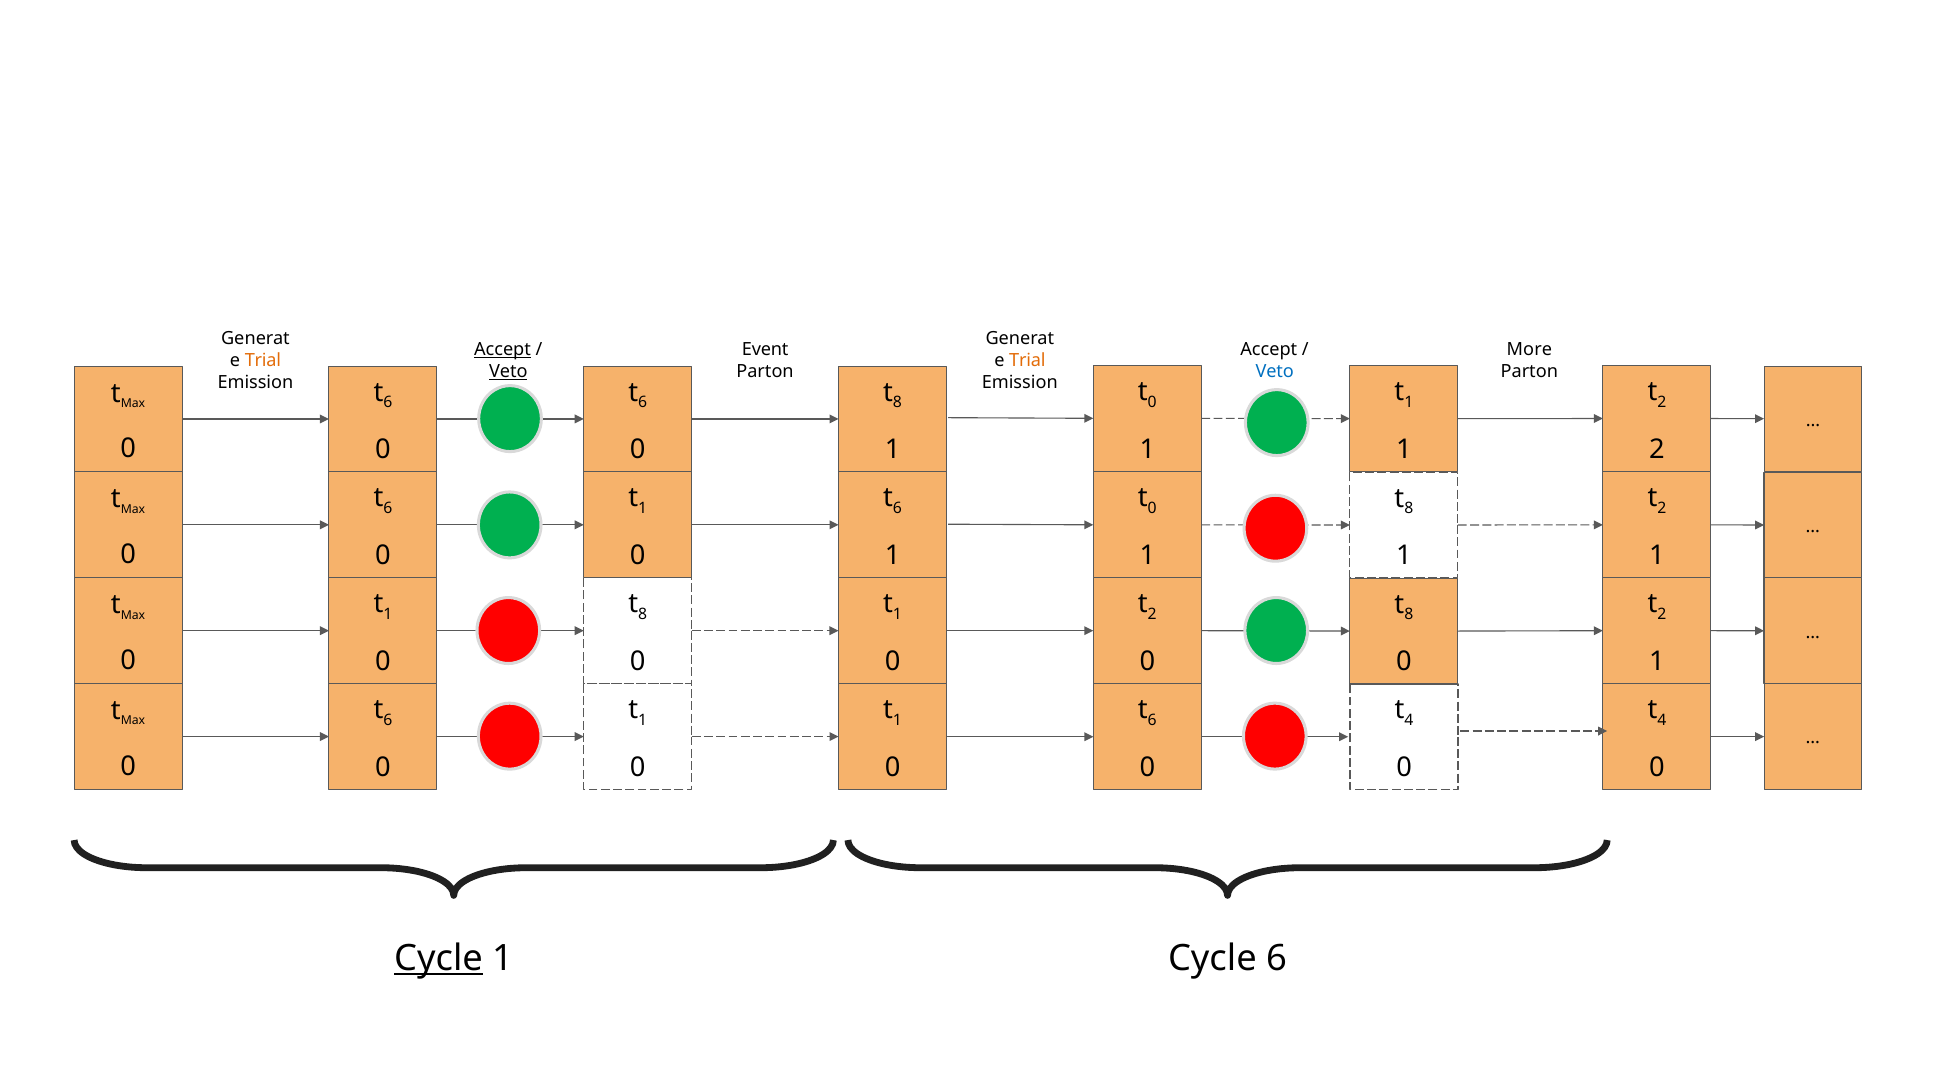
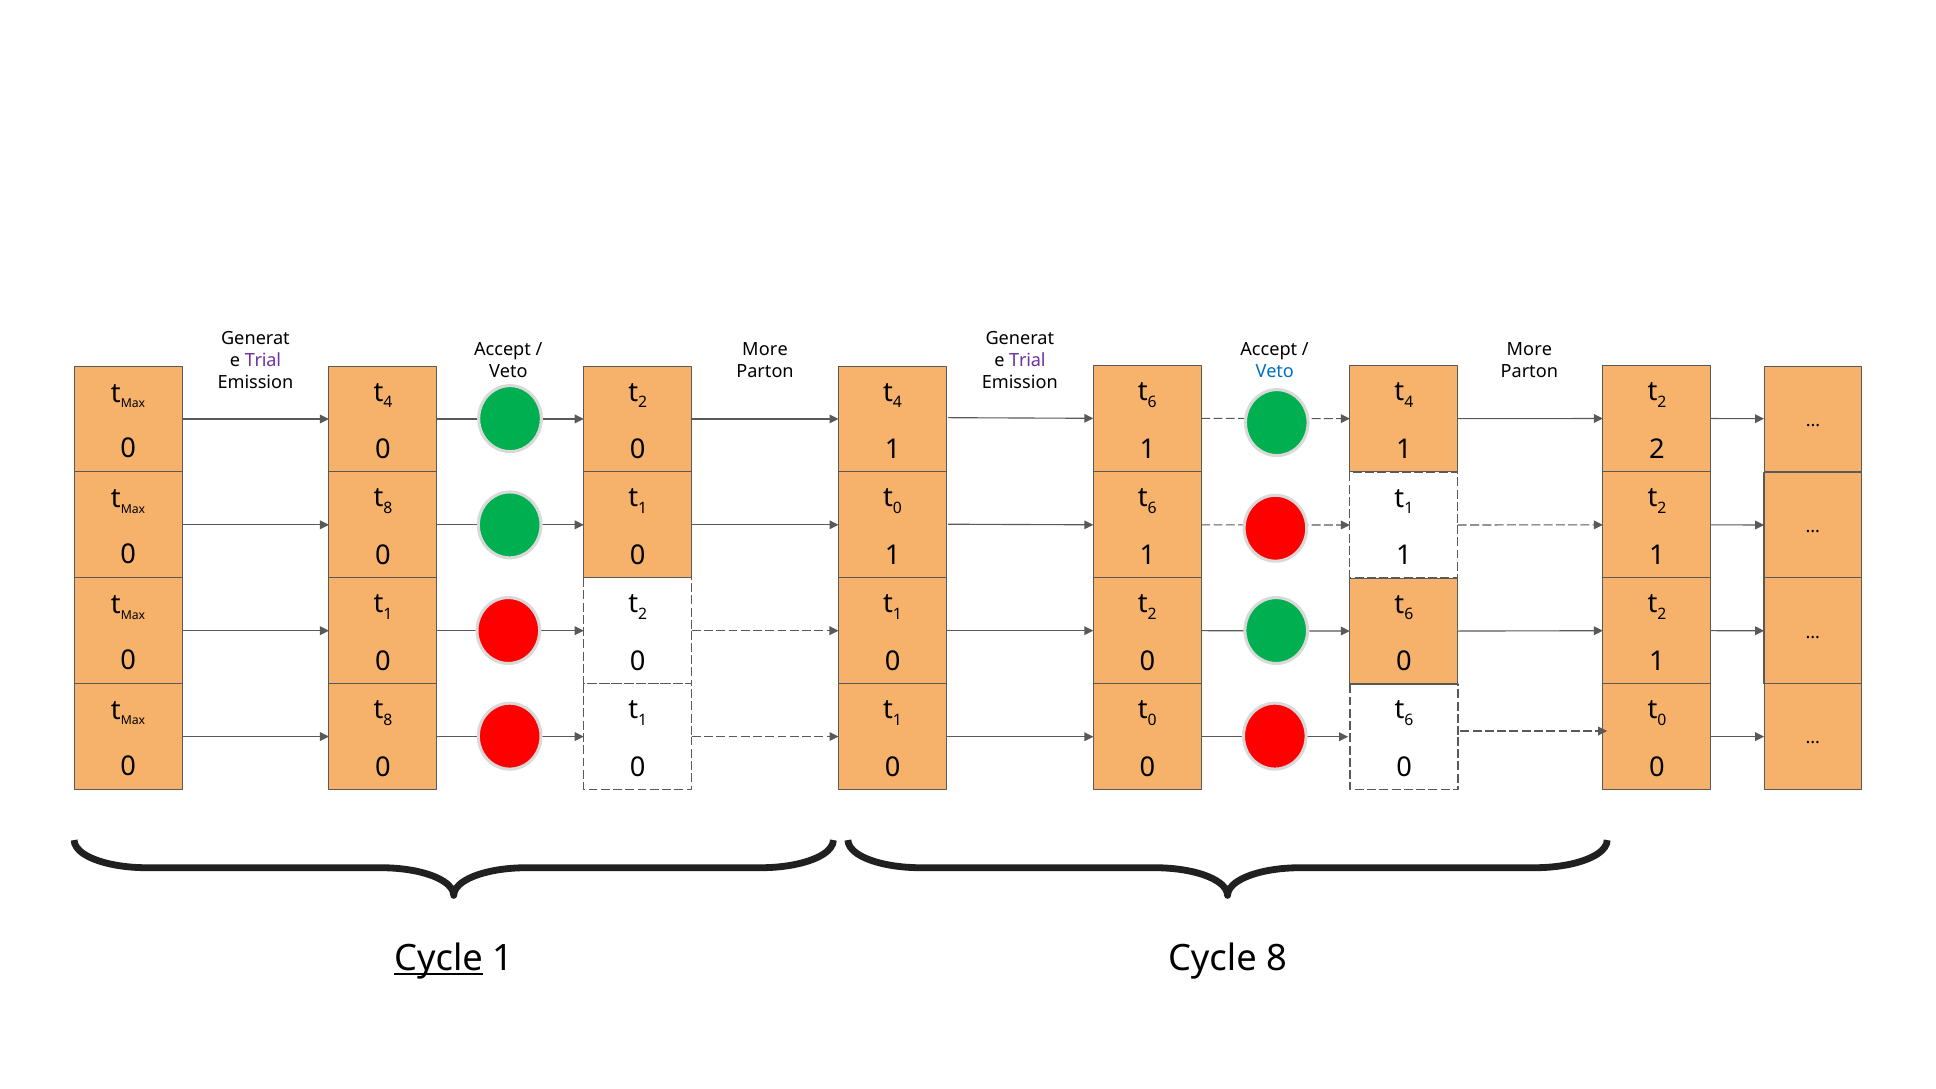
Event at (765, 350): Event -> More
Accept at (503, 350) underline: present -> none
Trial at (263, 361) colour: orange -> purple
Trial at (1027, 361) colour: orange -> purple
Veto at (508, 372) underline: present -> none
0 at (1152, 402): 0 -> 6
1 at (1409, 402): 1 -> 4
6 at (388, 403): 6 -> 4
6 at (643, 403): 6 -> 2
8 at (897, 403): 8 -> 4
6 at (388, 508): 6 -> 8
6 at (897, 508): 6 -> 0
0 at (1152, 508): 0 -> 6
8 at (1409, 509): 8 -> 1
8 at (643, 614): 8 -> 2
8 at (1409, 615): 8 -> 6
6 at (388, 720): 6 -> 8
6 at (1152, 720): 6 -> 0
4 at (1662, 720): 4 -> 0
4 at (1409, 721): 4 -> 6
Cycle 6: 6 -> 8
